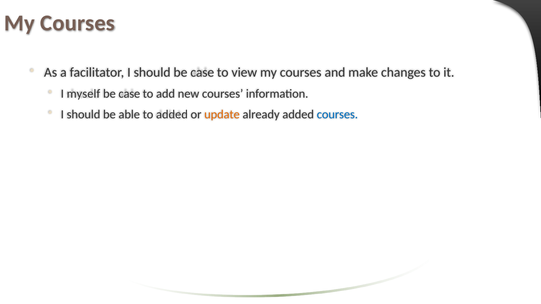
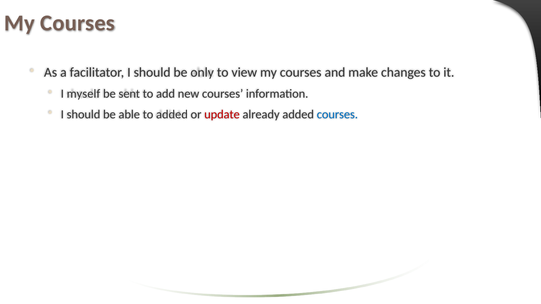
should be case: case -> only
case at (129, 94): case -> sent
update colour: orange -> red
